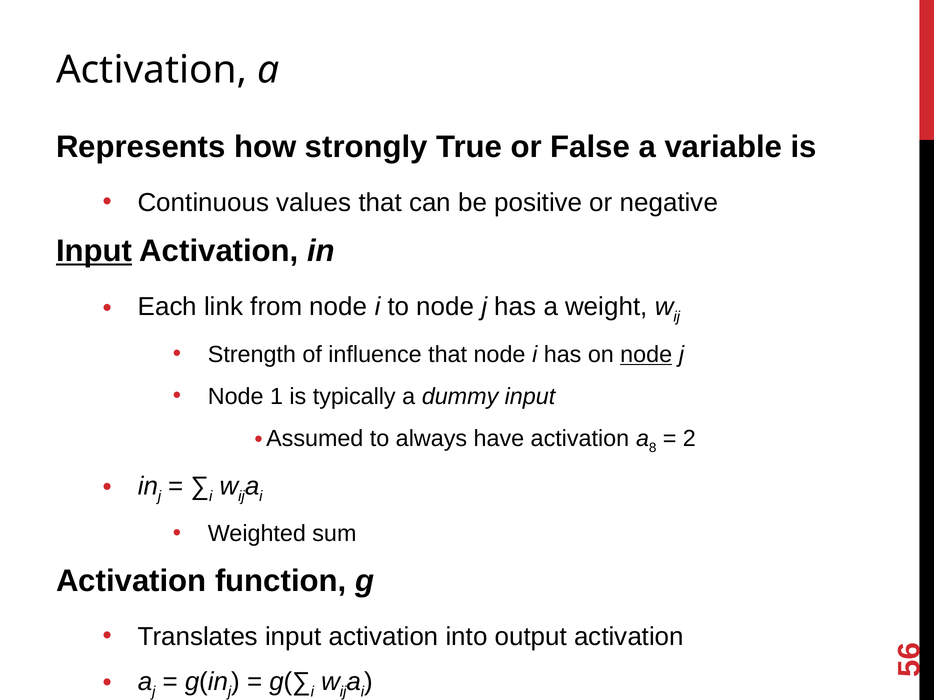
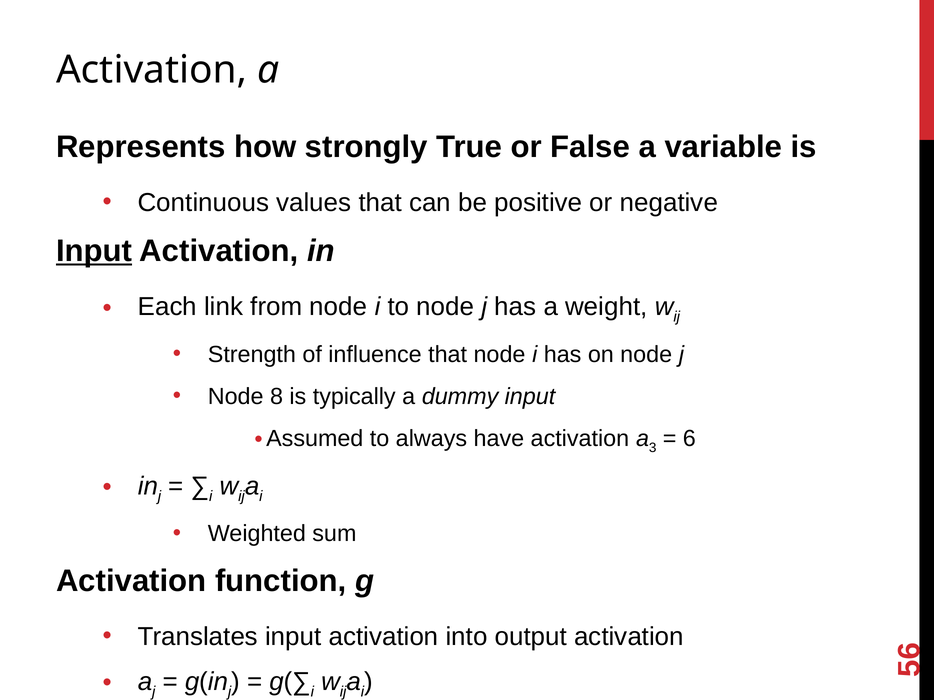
node at (646, 355) underline: present -> none
1: 1 -> 8
8: 8 -> 3
2 at (689, 439): 2 -> 6
